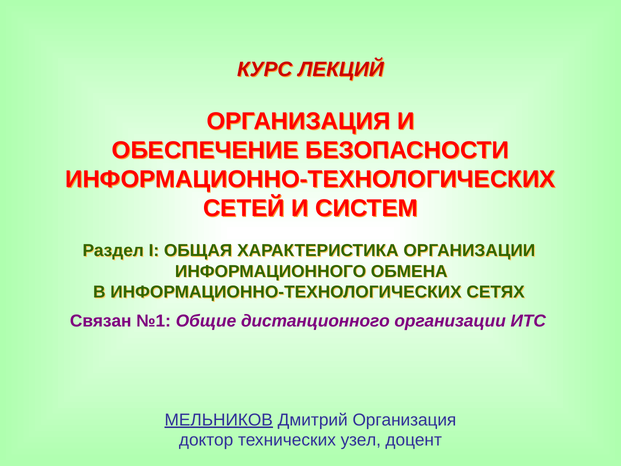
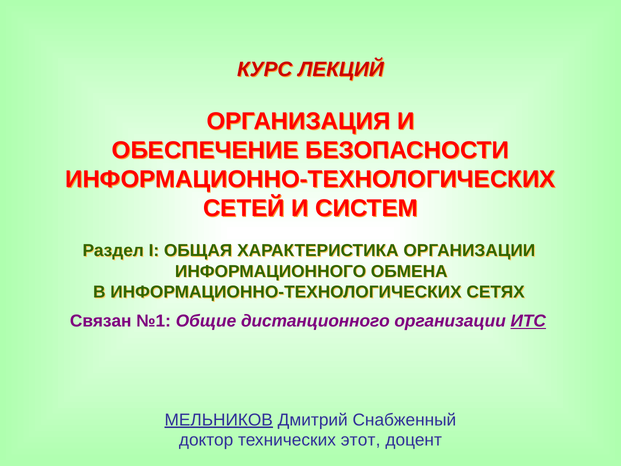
ИТС underline: none -> present
Дмитрий Организация: Организация -> Снабженный
узел: узел -> этот
